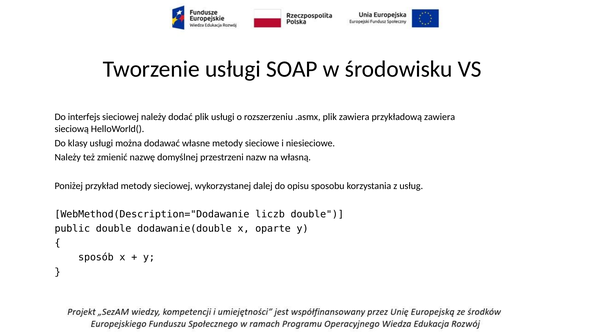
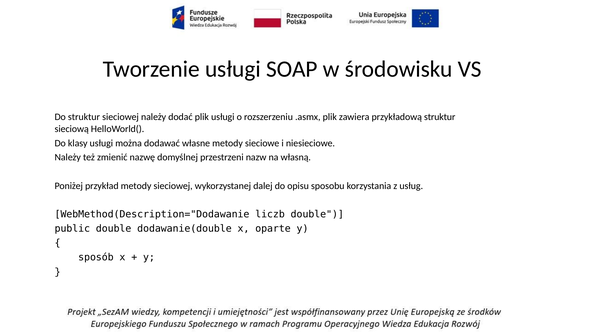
Do interfejs: interfejs -> struktur
przykładową zawiera: zawiera -> struktur
